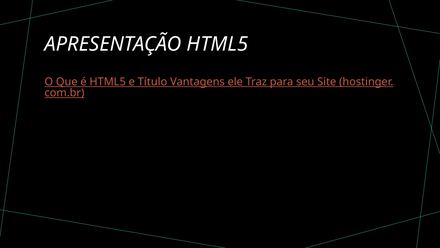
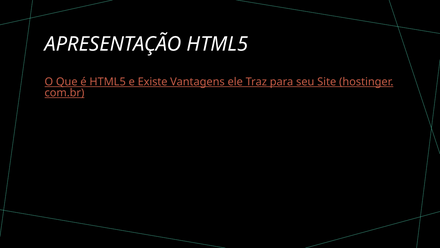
Título: Título -> Existe
